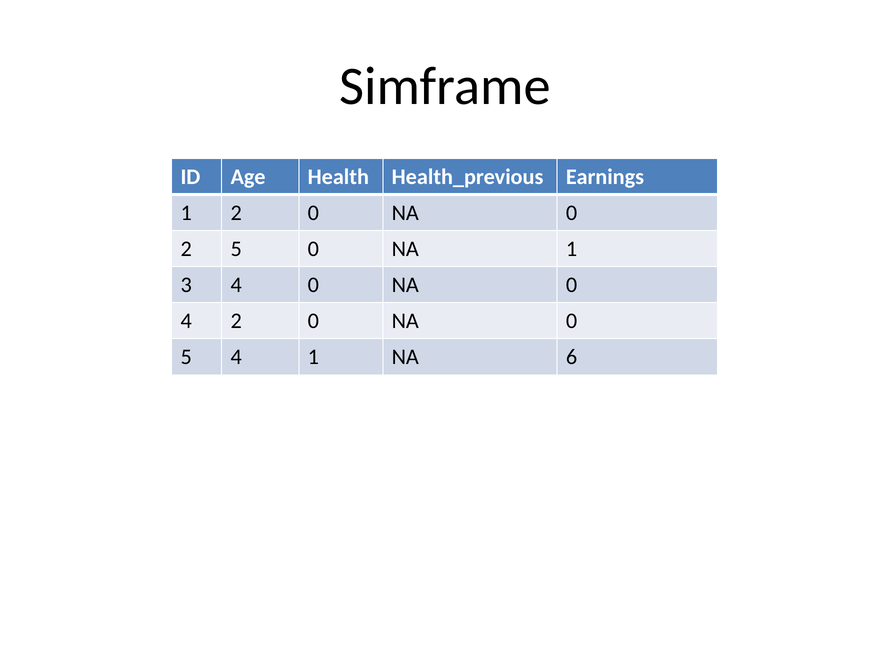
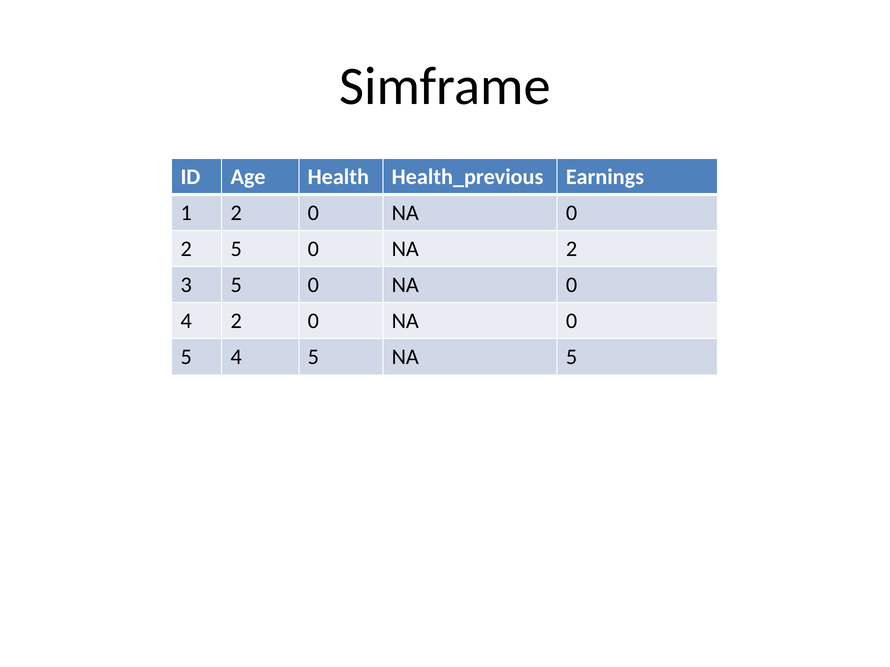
NA 1: 1 -> 2
3 4: 4 -> 5
4 1: 1 -> 5
NA 6: 6 -> 5
